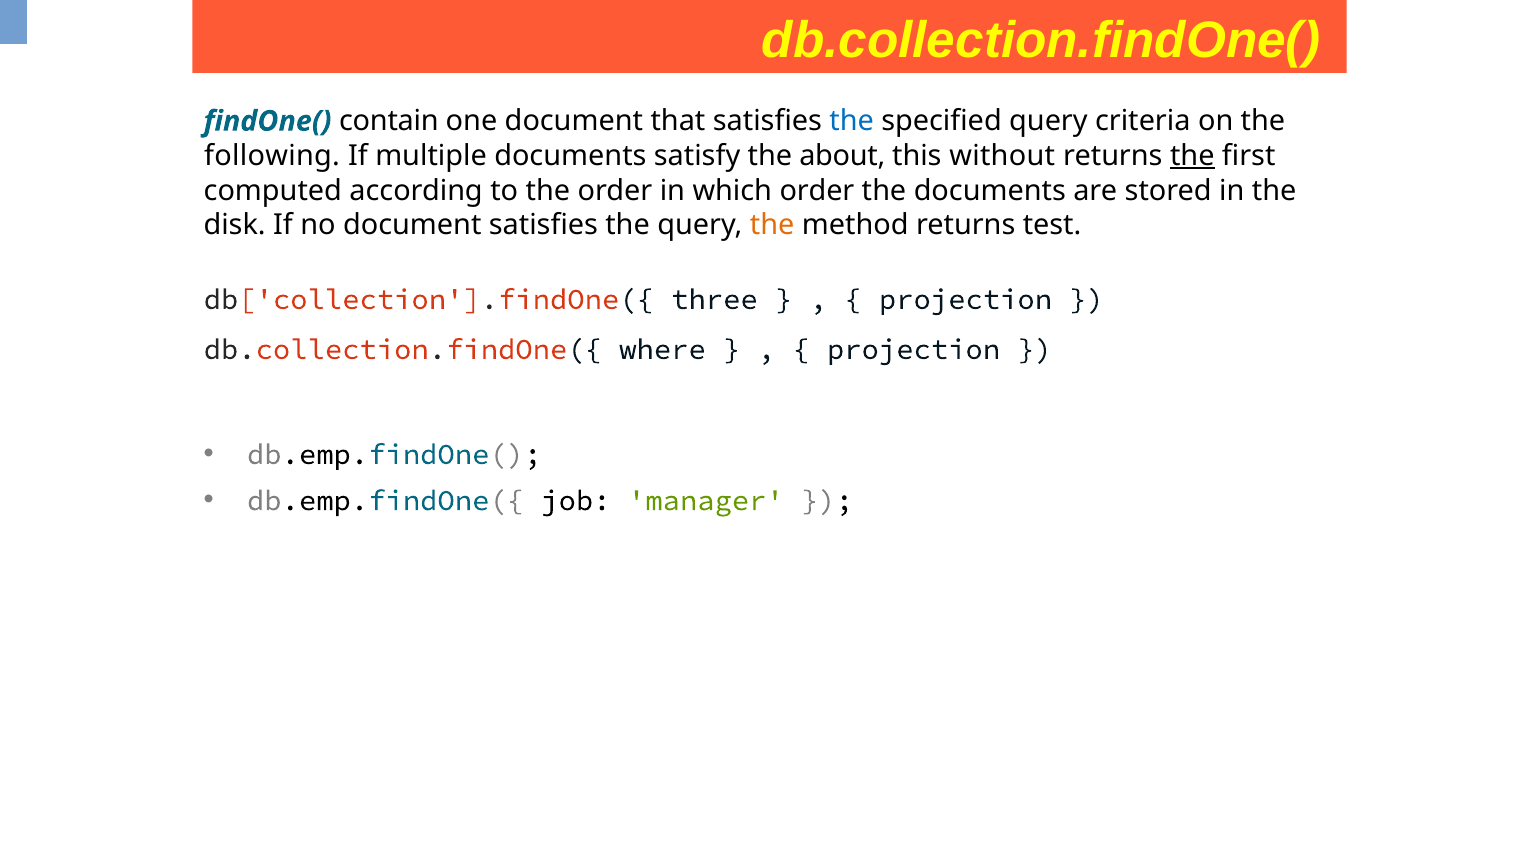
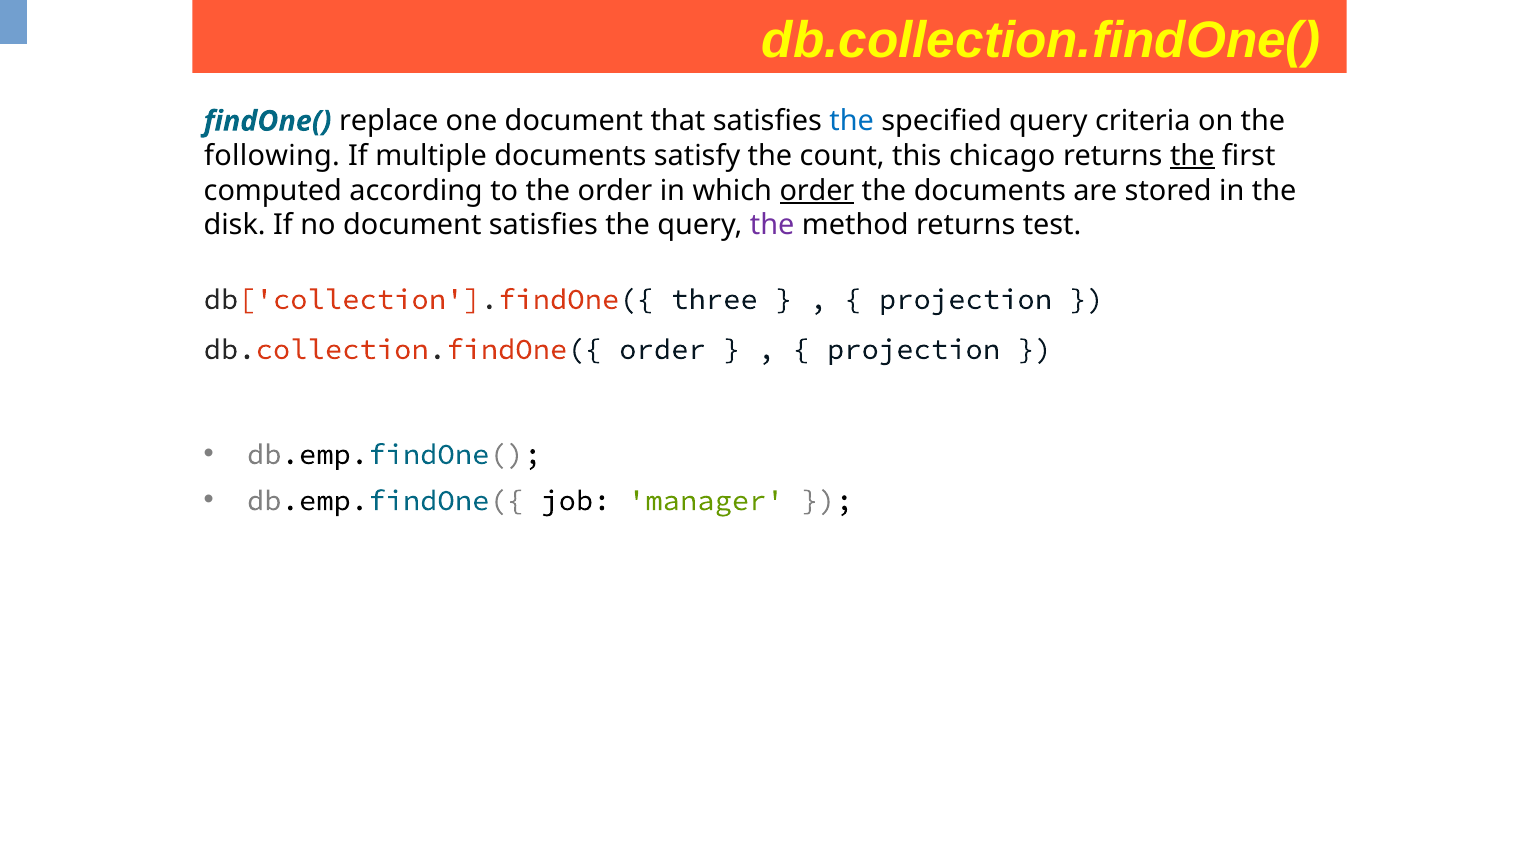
contain: contain -> replace
about: about -> count
without: without -> chicago
order at (817, 190) underline: none -> present
the at (772, 225) colour: orange -> purple
db.collection.findOne({ where: where -> order
